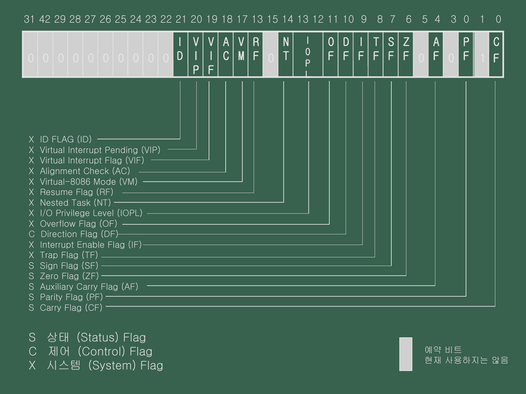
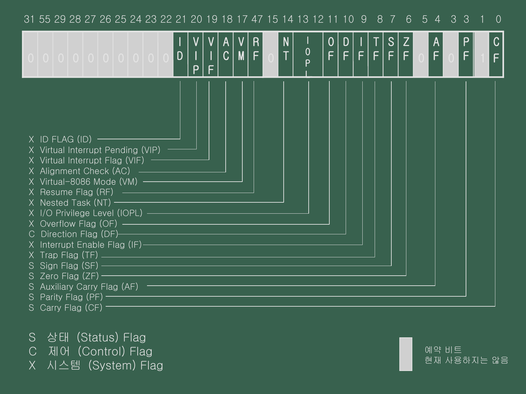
42: 42 -> 55
17 13: 13 -> 47
3 0: 0 -> 3
